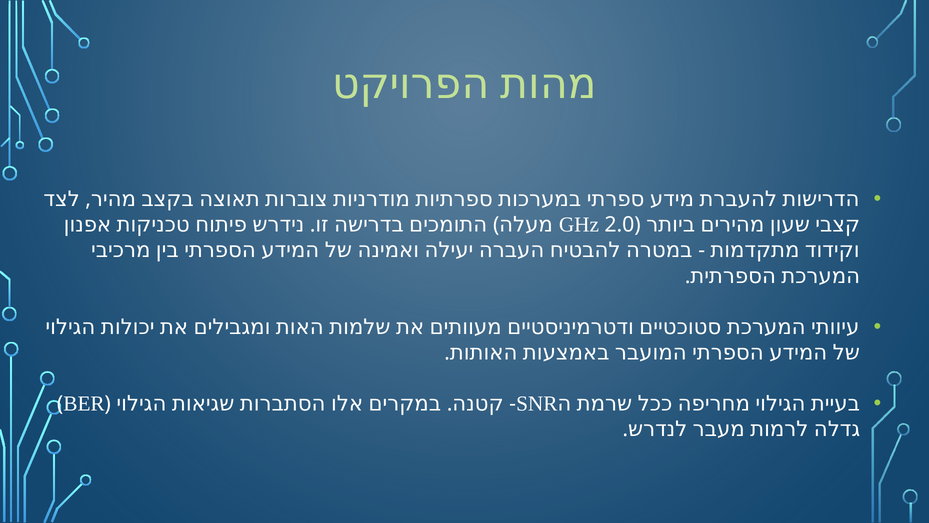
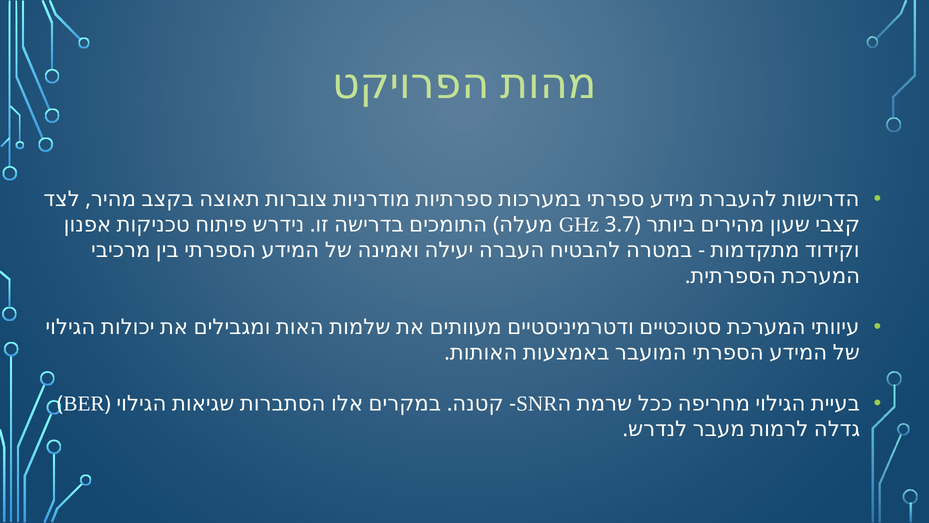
2.0: 2.0 -> 3.7
